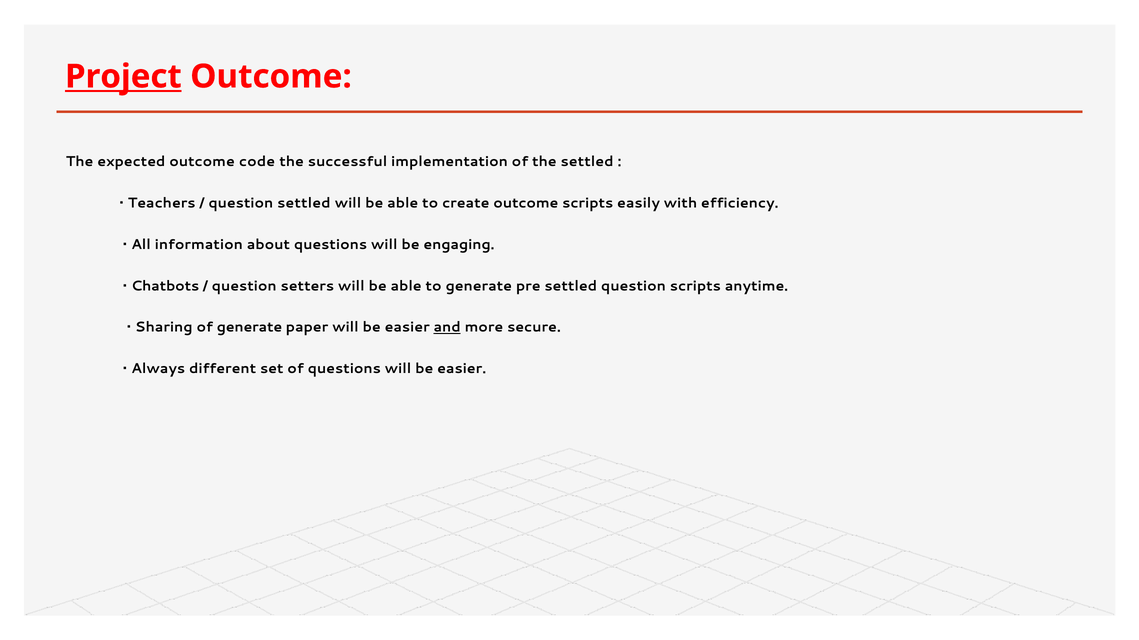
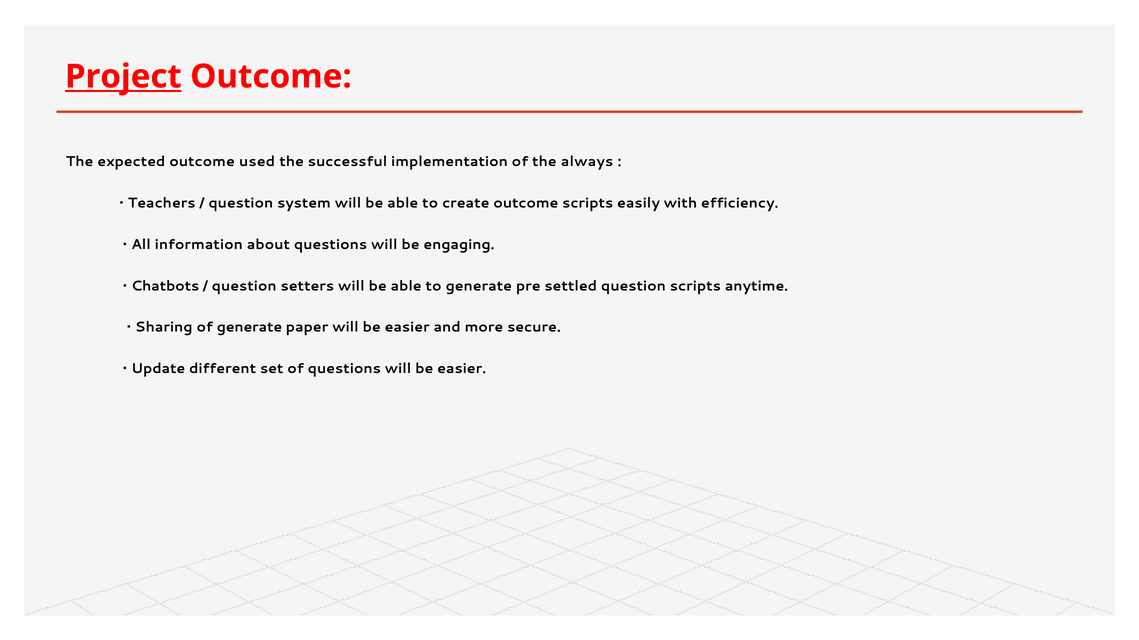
code: code -> used
the settled: settled -> always
question settled: settled -> system
and underline: present -> none
Always: Always -> Update
